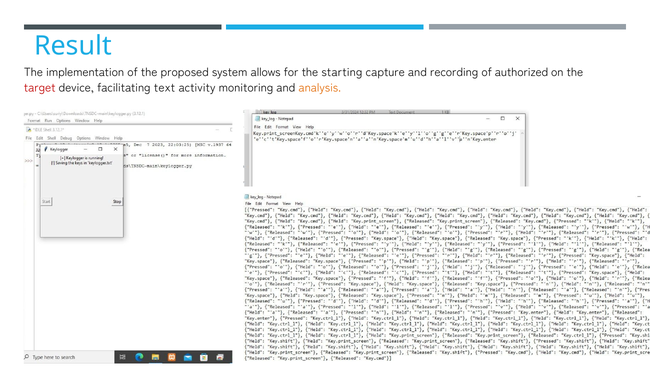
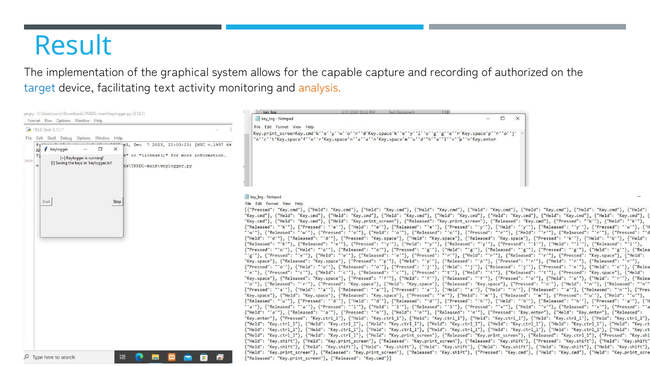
proposed: proposed -> graphical
starting: starting -> capable
target colour: red -> blue
